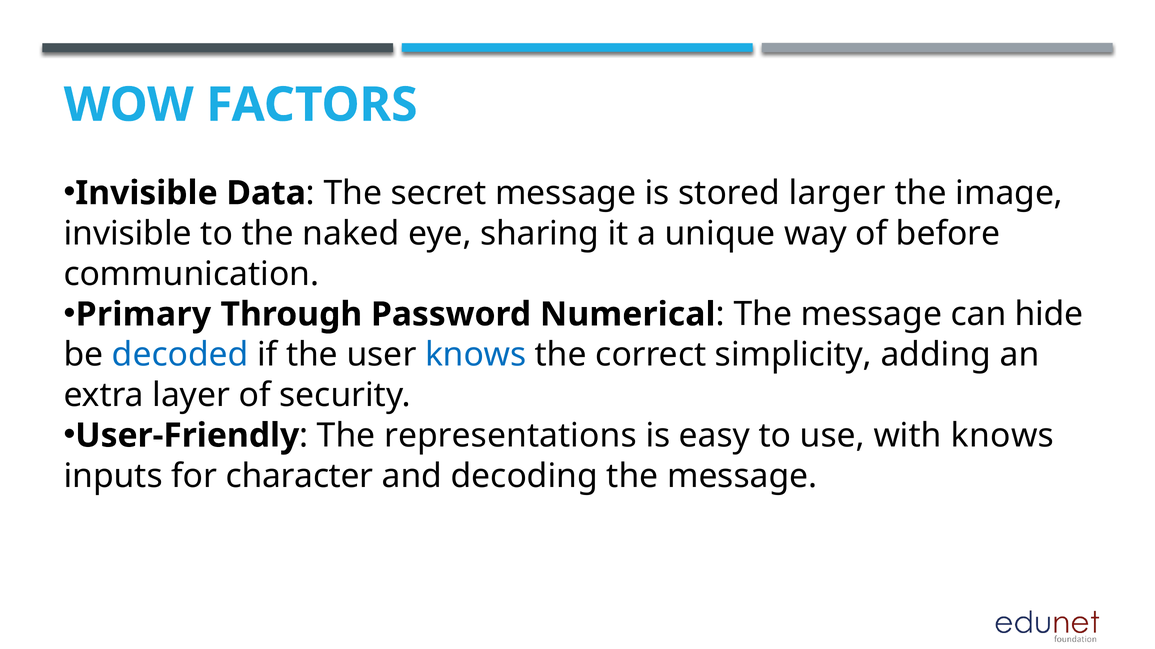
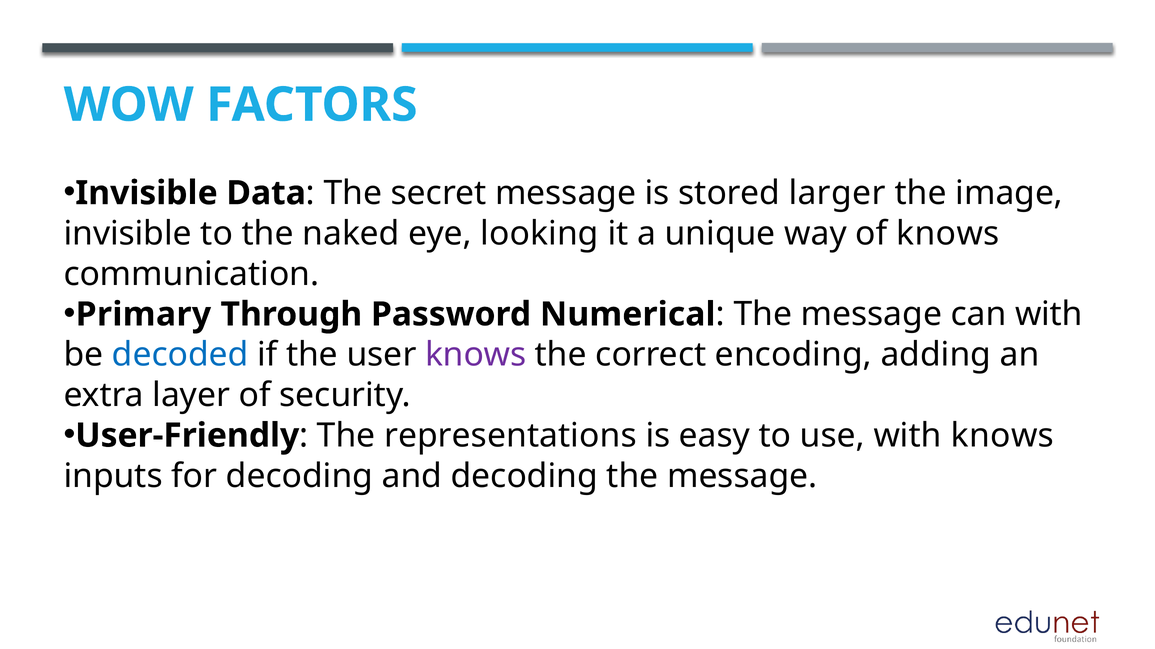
sharing: sharing -> looking
of before: before -> knows
can hide: hide -> with
knows at (476, 355) colour: blue -> purple
simplicity: simplicity -> encoding
for character: character -> decoding
